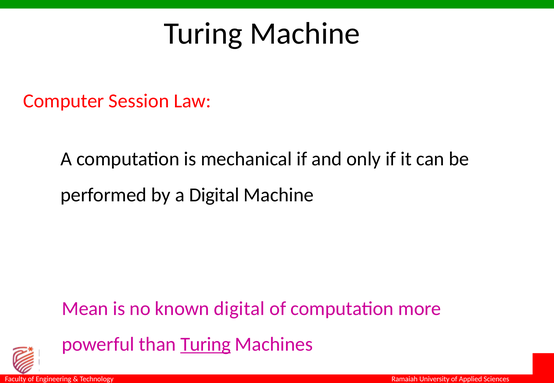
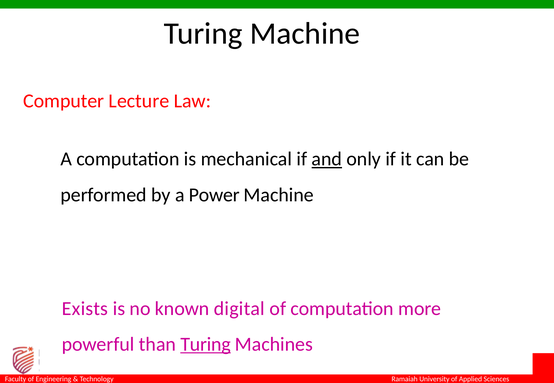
Session: Session -> Lecture
and underline: none -> present
a Digital: Digital -> Power
Mean: Mean -> Exists
